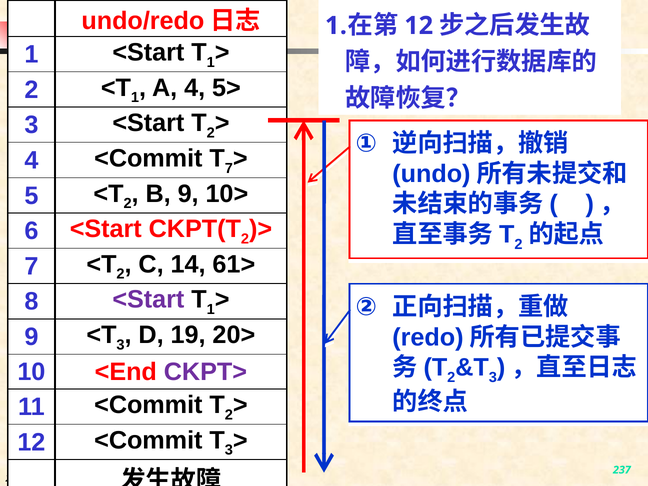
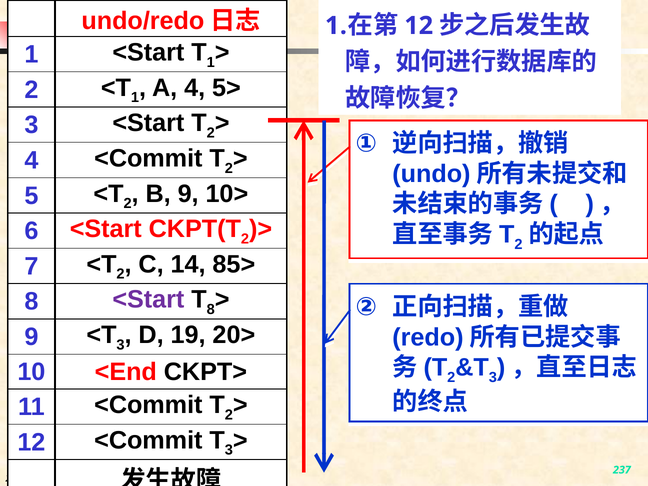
7 at (229, 168): 7 -> 2
61>: 61> -> 85>
1 at (211, 309): 1 -> 8
CKPT> colour: purple -> black
